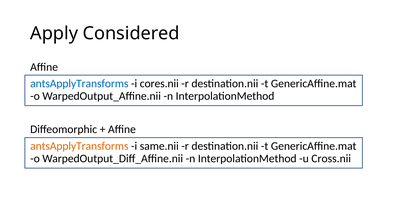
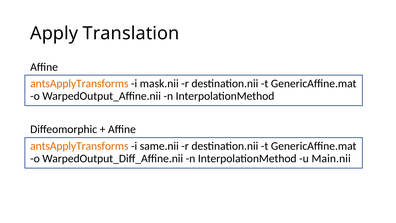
Considered: Considered -> Translation
antsApplyTransforms at (79, 84) colour: blue -> orange
cores.nii: cores.nii -> mask.nii
Cross.nii: Cross.nii -> Main.nii
